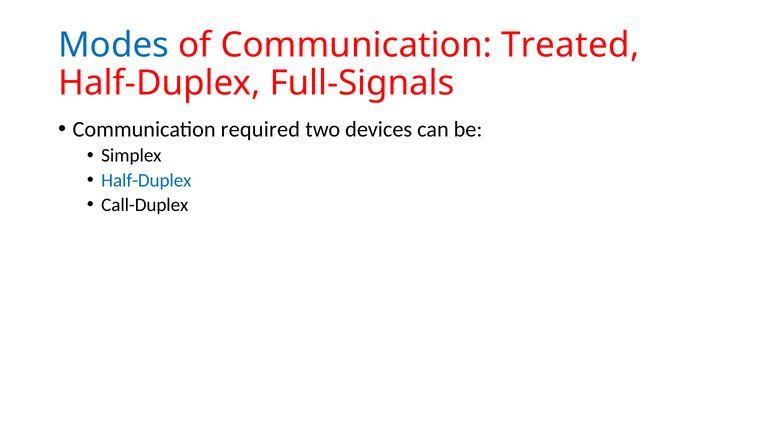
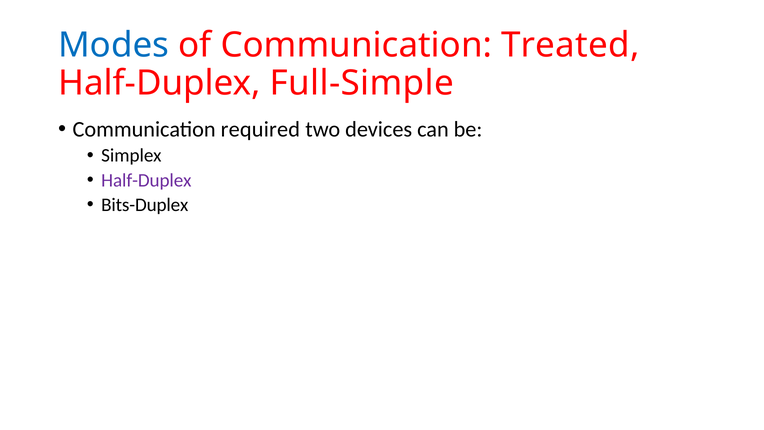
Full-Signals: Full-Signals -> Full-Simple
Half-Duplex at (146, 180) colour: blue -> purple
Call-Duplex: Call-Duplex -> Bits-Duplex
